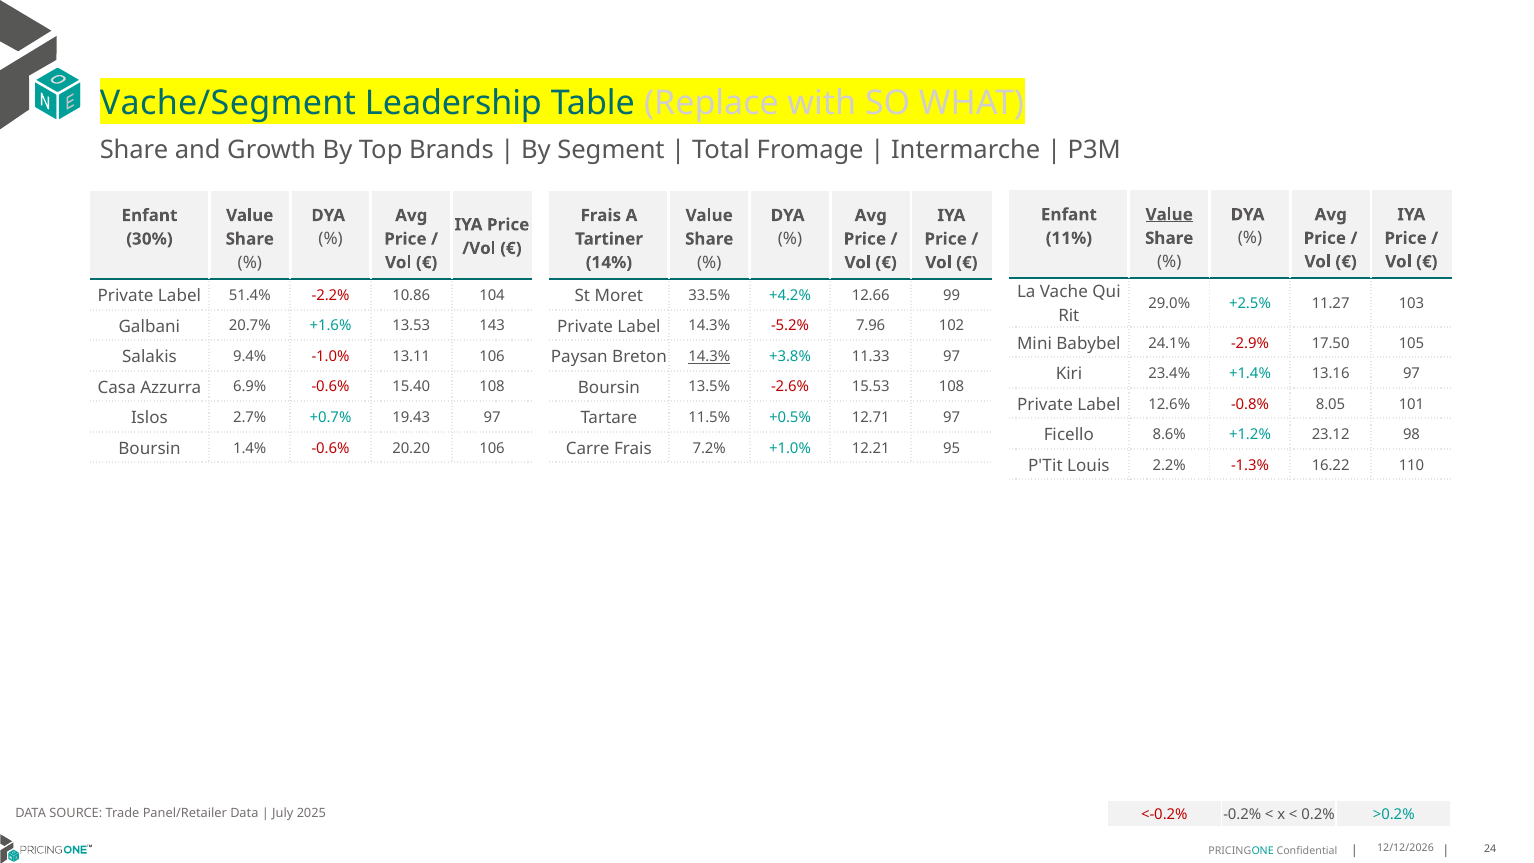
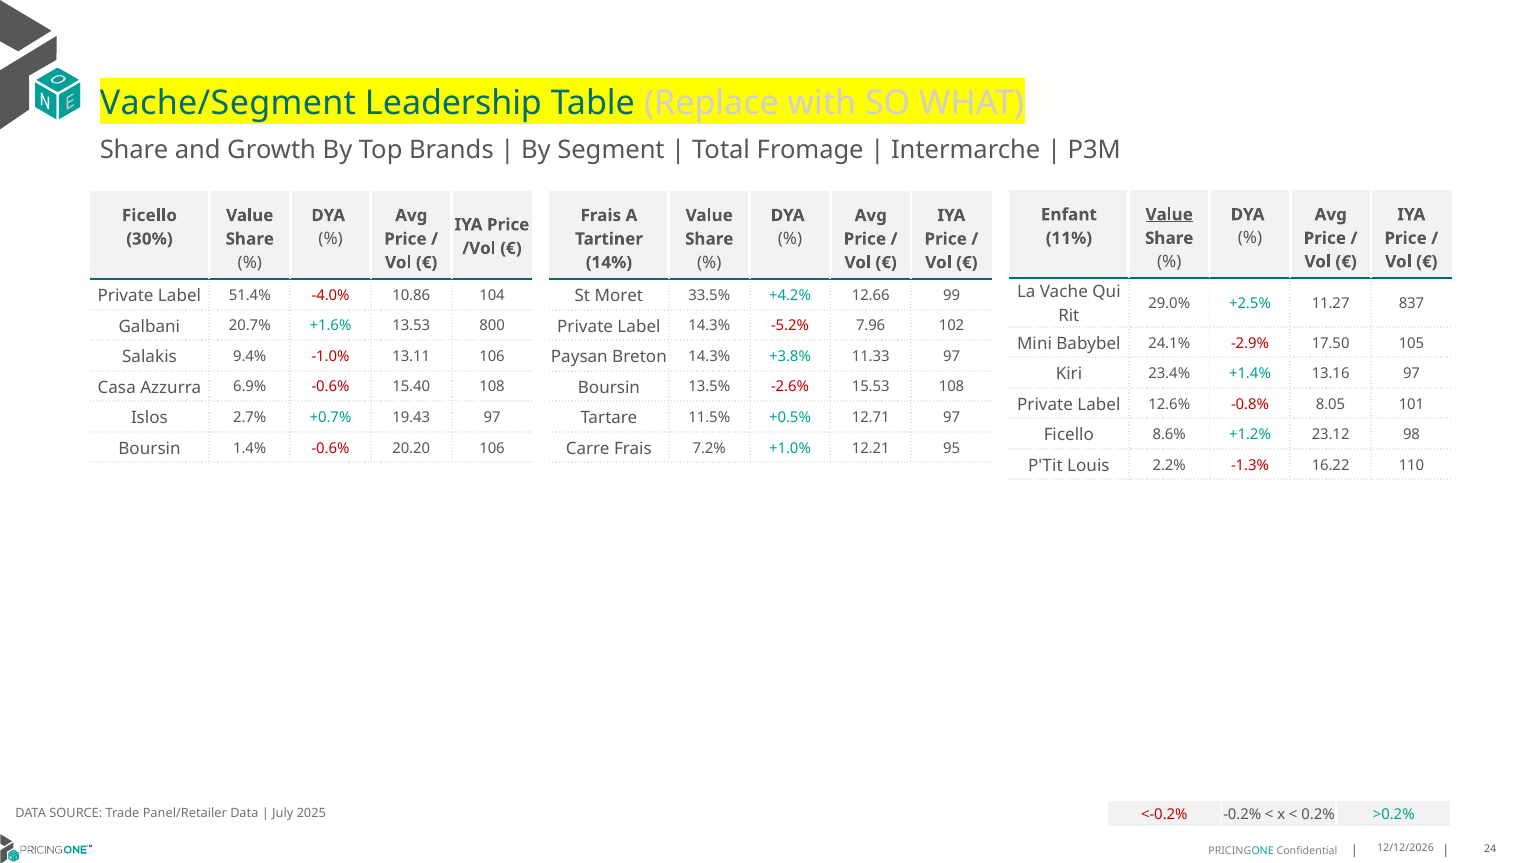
Enfant at (149, 215): Enfant -> Ficello
-2.2%: -2.2% -> -4.0%
103: 103 -> 837
143: 143 -> 800
14.3% at (709, 357) underline: present -> none
